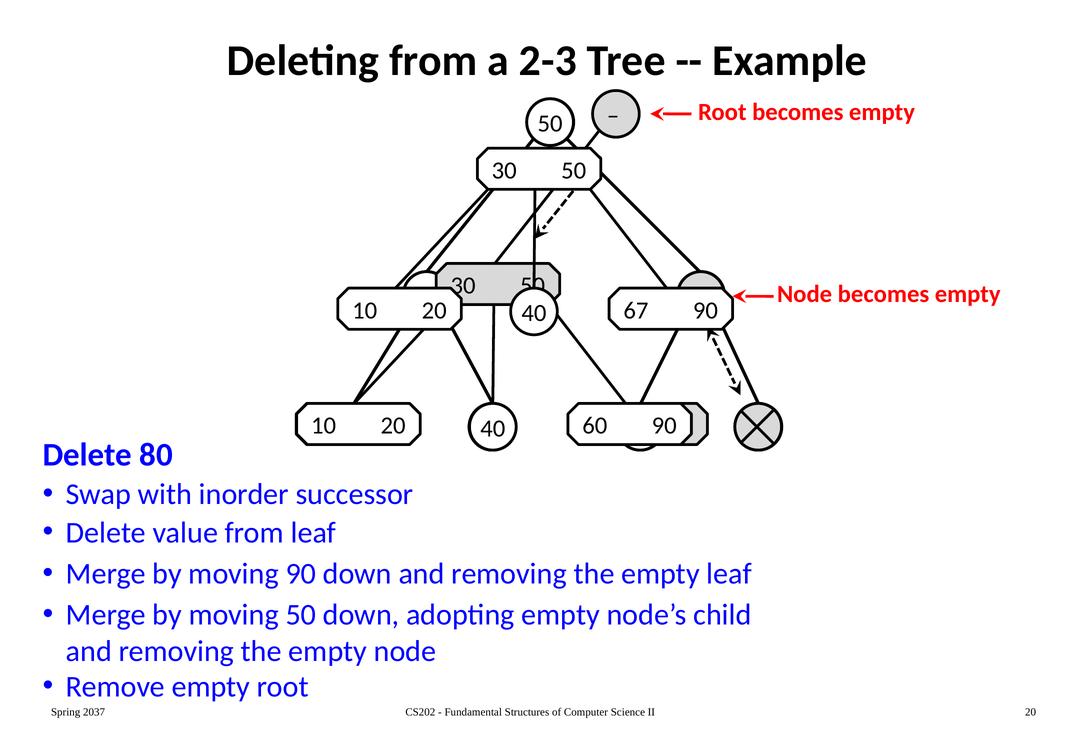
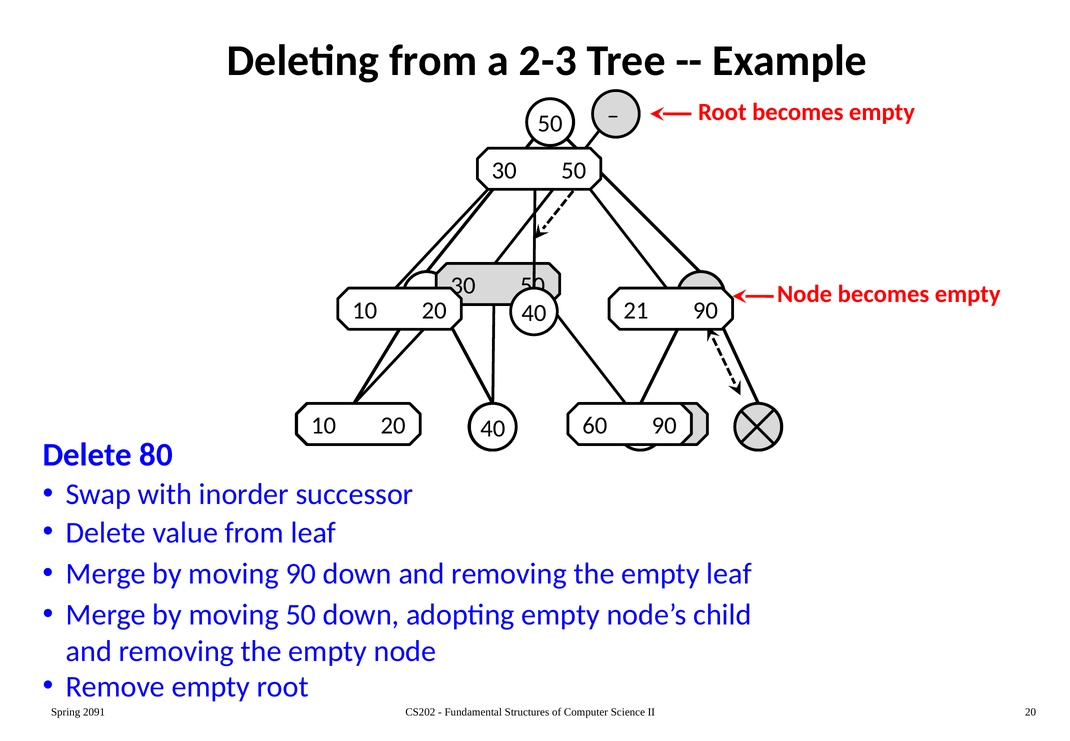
67: 67 -> 21
2037: 2037 -> 2091
